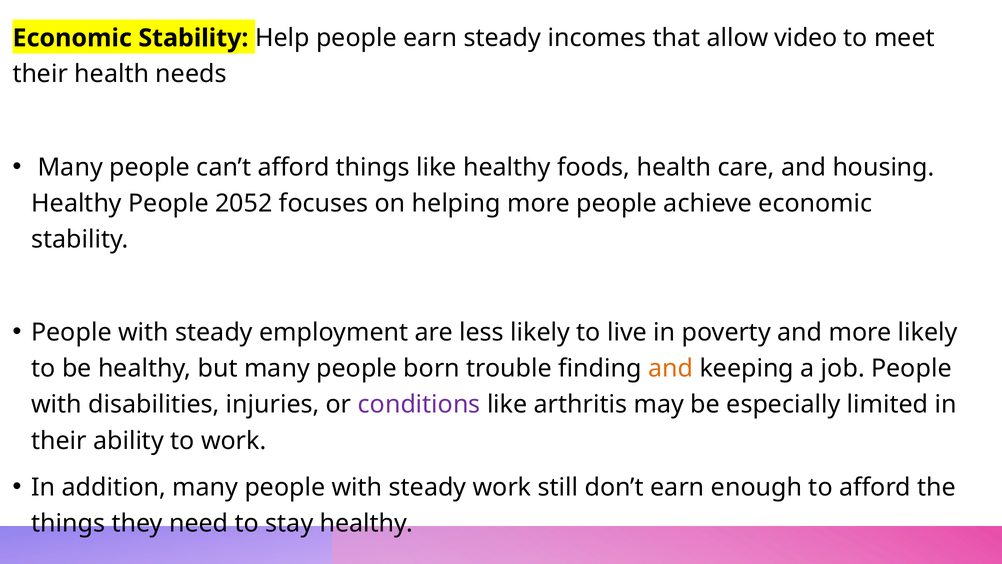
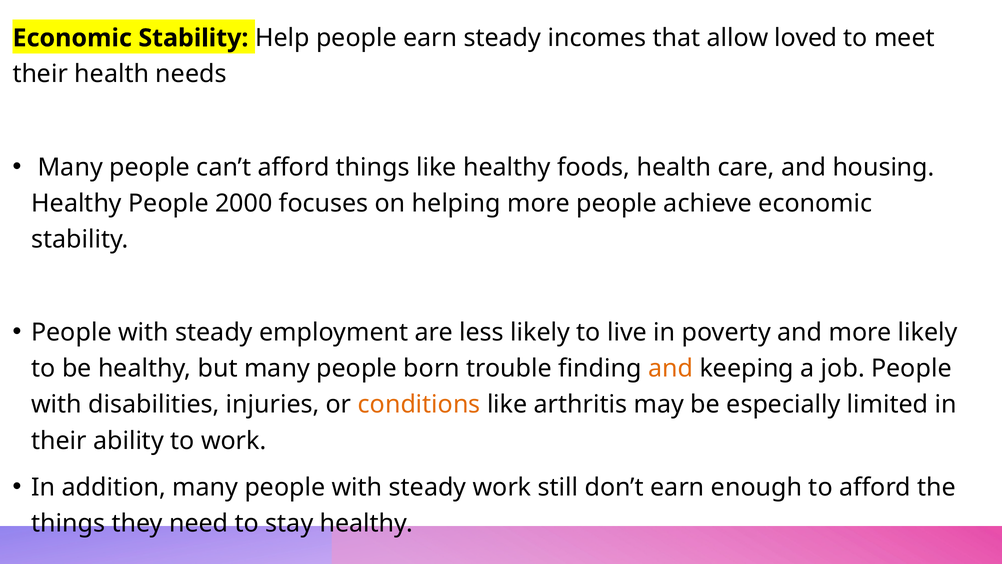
video: video -> loved
2052: 2052 -> 2000
conditions colour: purple -> orange
